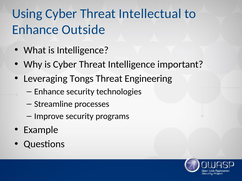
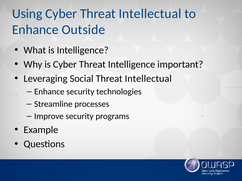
Tongs: Tongs -> Social
Engineering at (148, 79): Engineering -> Intellectual
